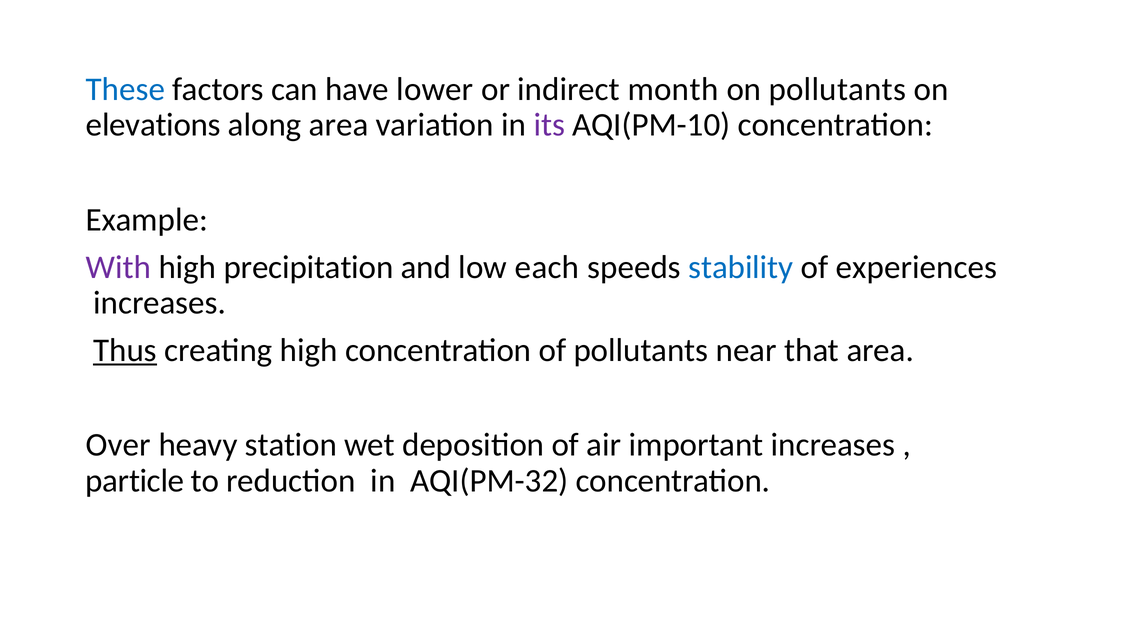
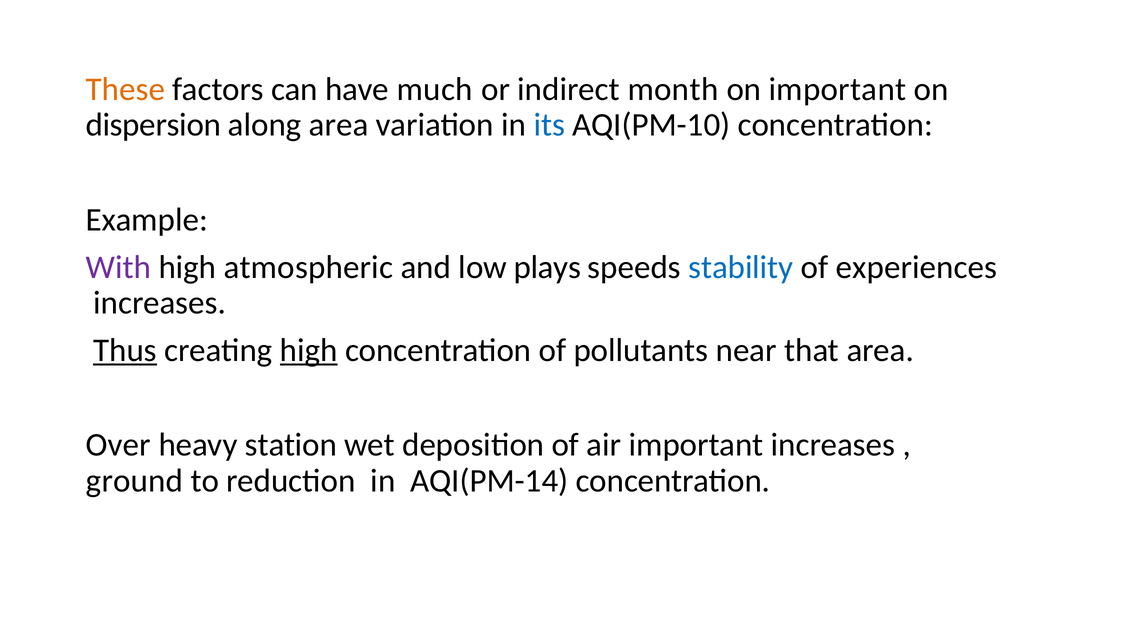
These colour: blue -> orange
lower: lower -> much
on pollutants: pollutants -> important
elevations: elevations -> dispersion
its colour: purple -> blue
precipitation: precipitation -> atmospheric
each: each -> plays
high at (309, 350) underline: none -> present
particle: particle -> ground
AQI(PM-32: AQI(PM-32 -> AQI(PM-14
